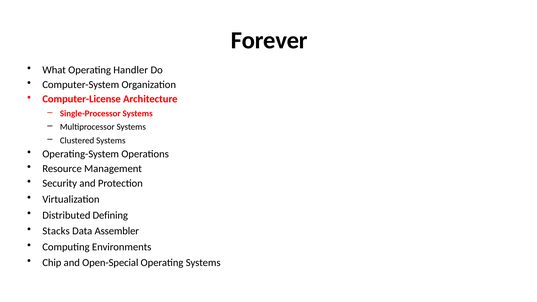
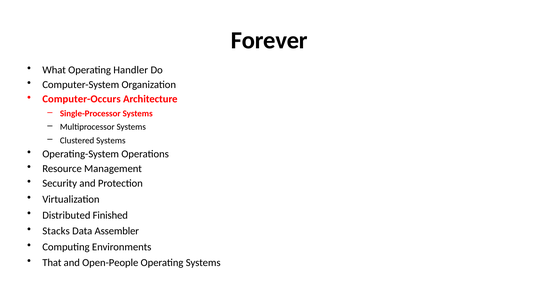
Computer-License: Computer-License -> Computer-Occurs
Defining: Defining -> Finished
Chip: Chip -> That
Open-Special: Open-Special -> Open-People
